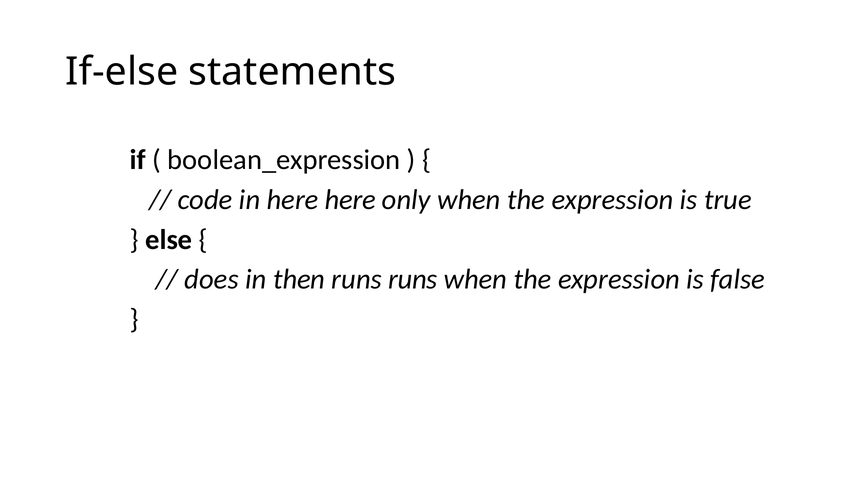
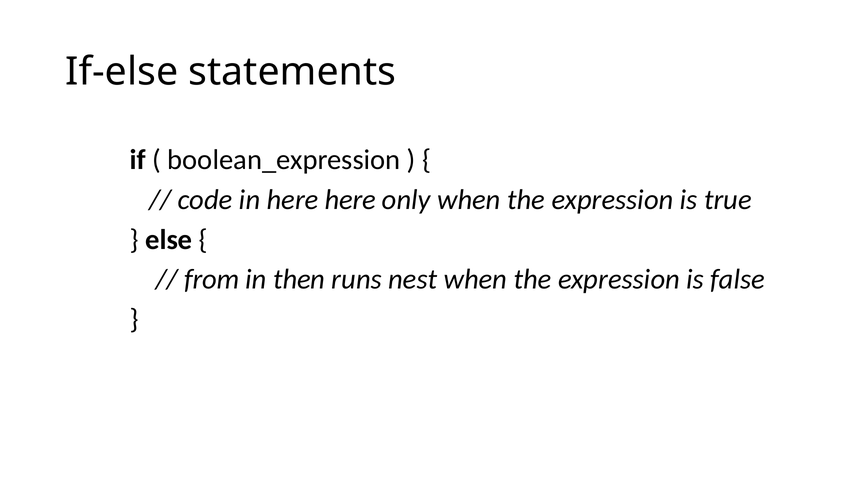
does: does -> from
runs runs: runs -> nest
